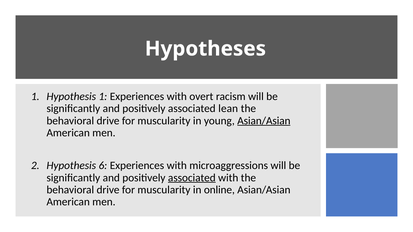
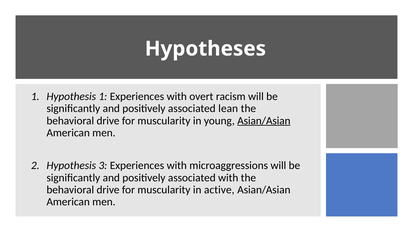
6: 6 -> 3
associated at (192, 178) underline: present -> none
online: online -> active
